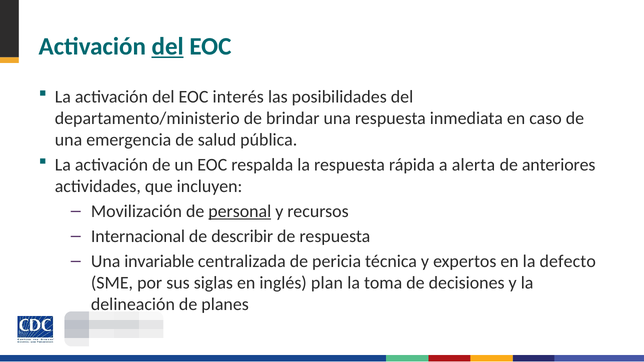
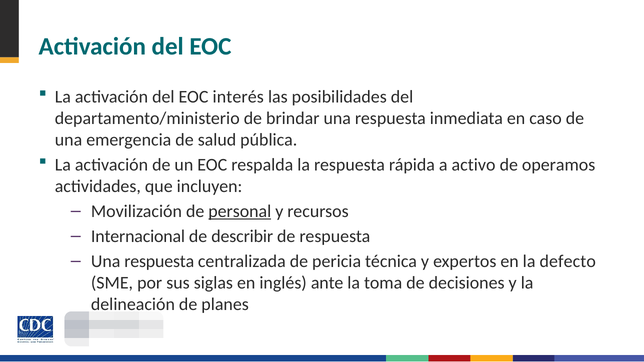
del at (168, 47) underline: present -> none
alerta: alerta -> activo
anteriores: anteriores -> operamos
invariable at (159, 261): invariable -> respuesta
plan: plan -> ante
